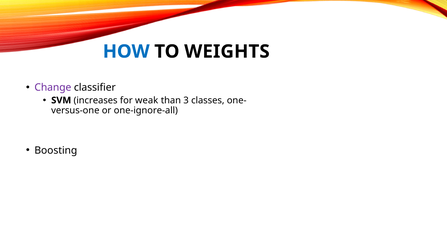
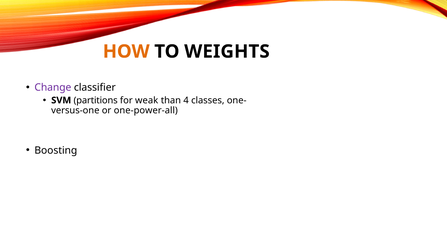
HOW colour: blue -> orange
increases: increases -> partitions
3: 3 -> 4
one-ignore-all: one-ignore-all -> one-power-all
